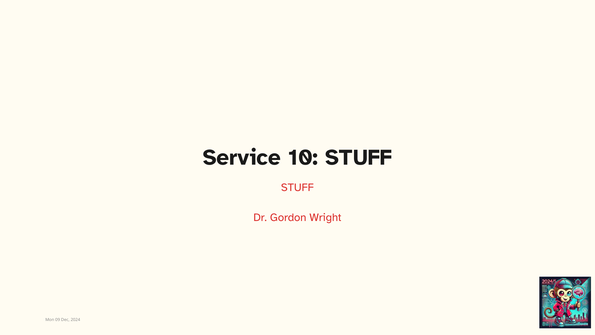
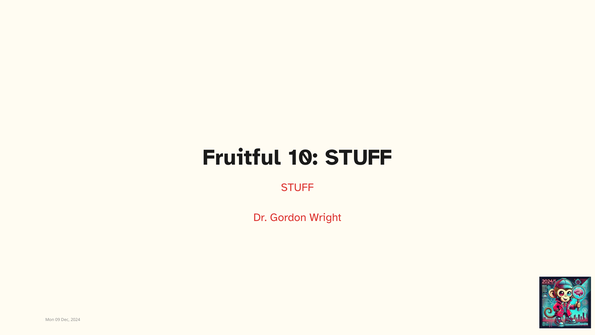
Service: Service -> Fruitful
